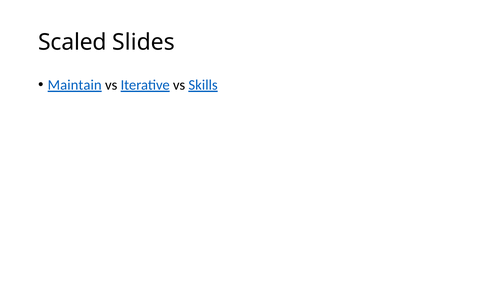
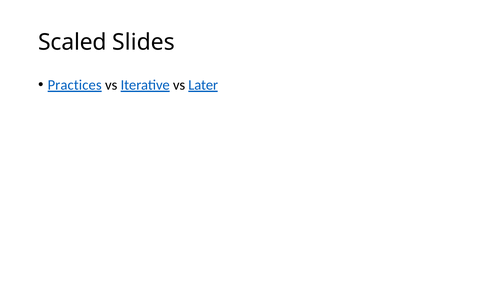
Maintain: Maintain -> Practices
Skills: Skills -> Later
